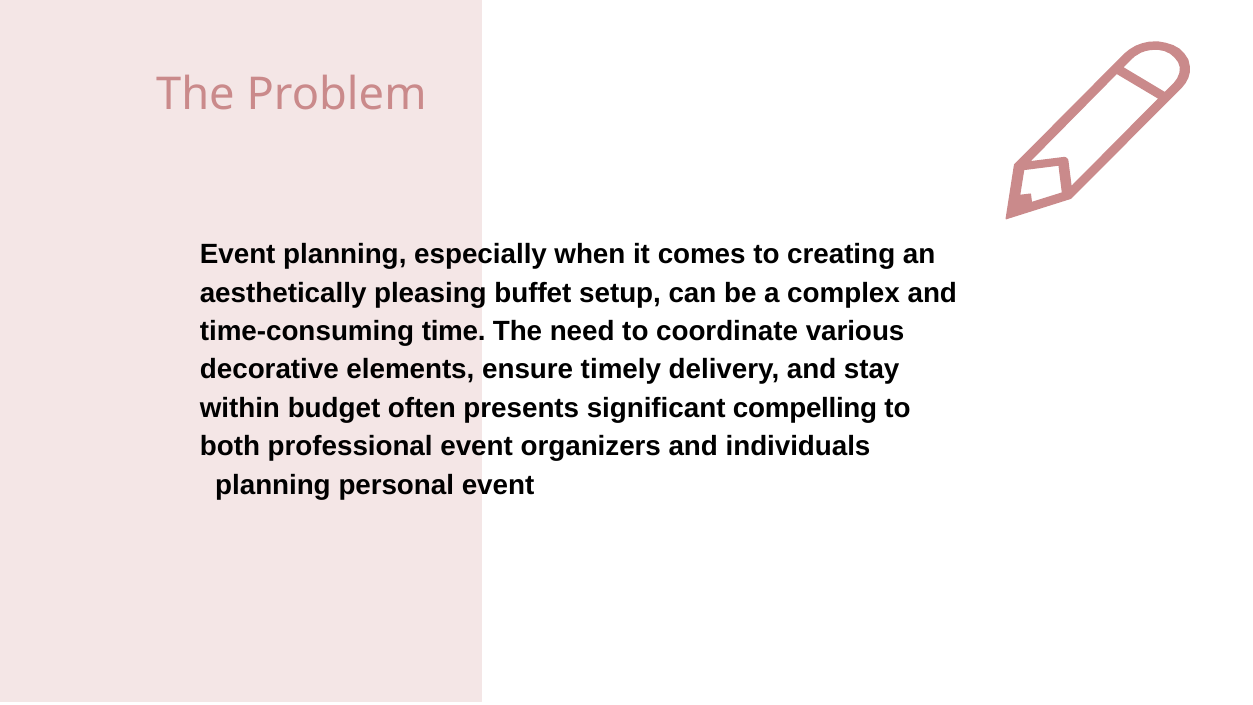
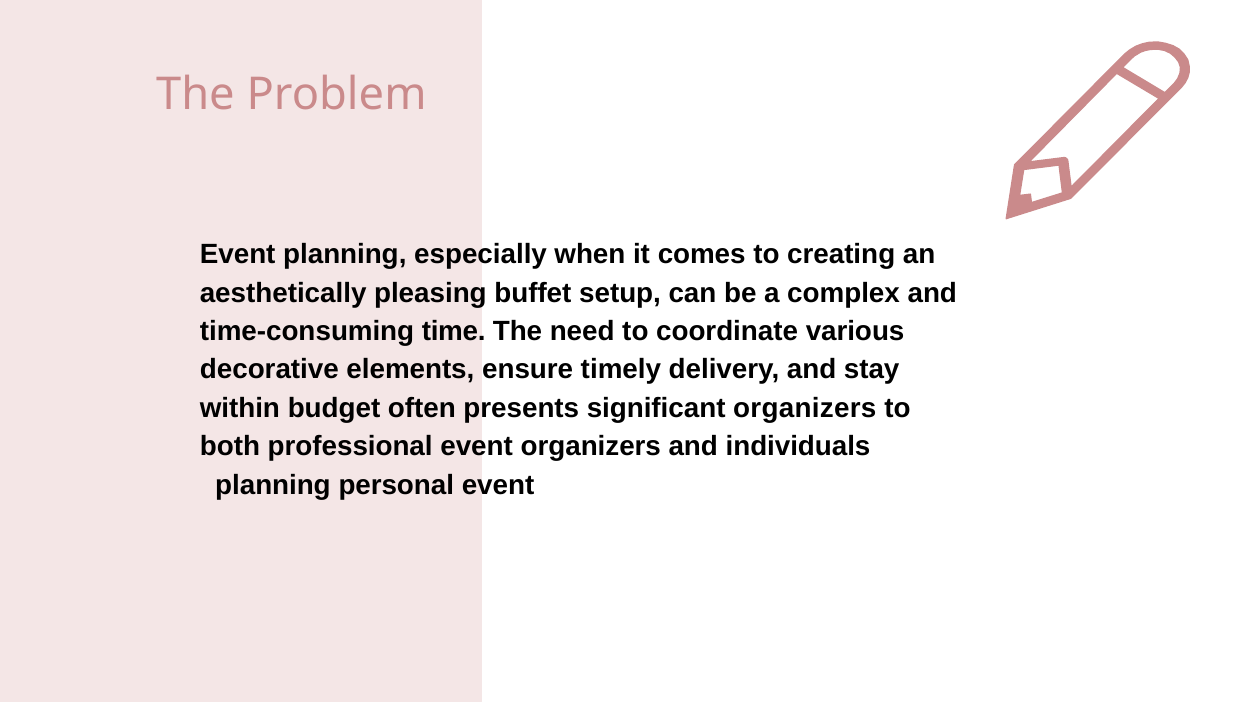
significant compelling: compelling -> organizers
